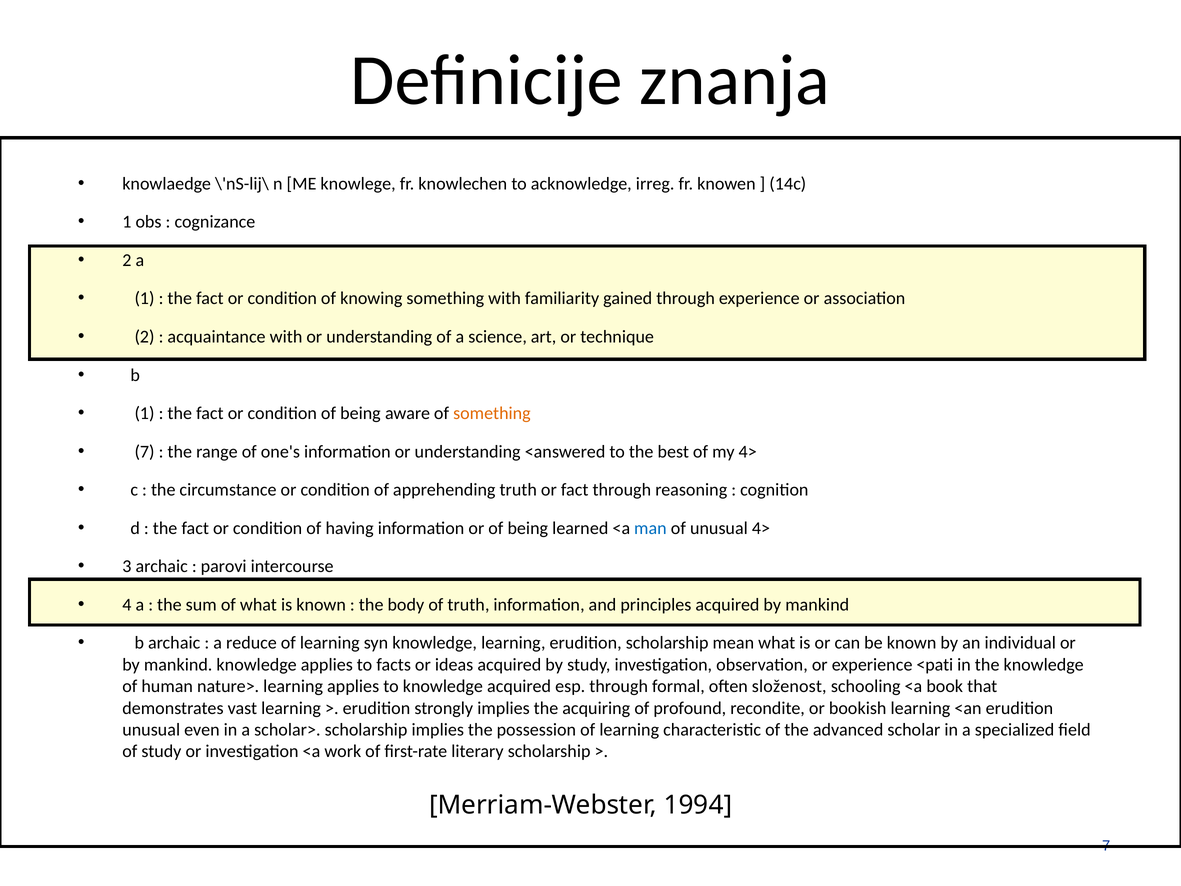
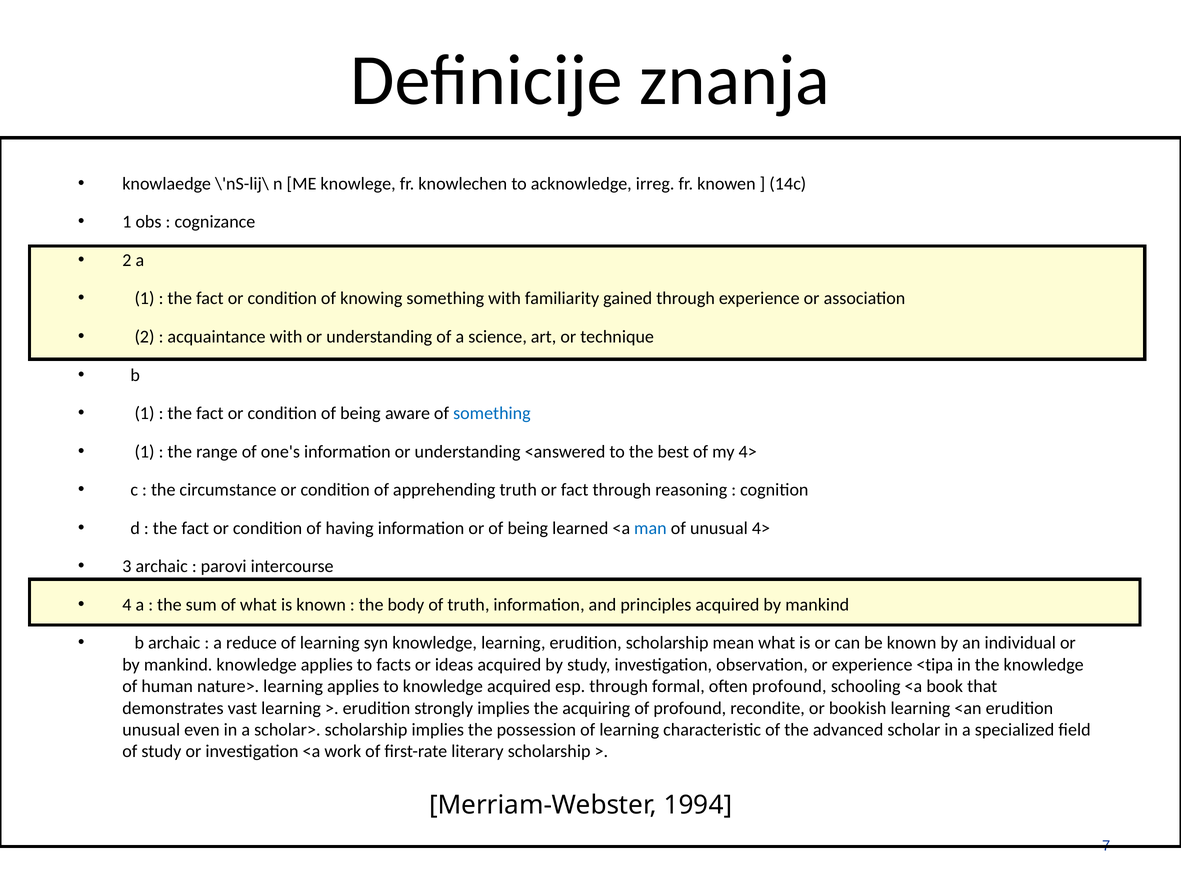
something at (492, 413) colour: orange -> blue
7 at (145, 452): 7 -> 1
<pati: <pati -> <tipa
often složenost: složenost -> profound
